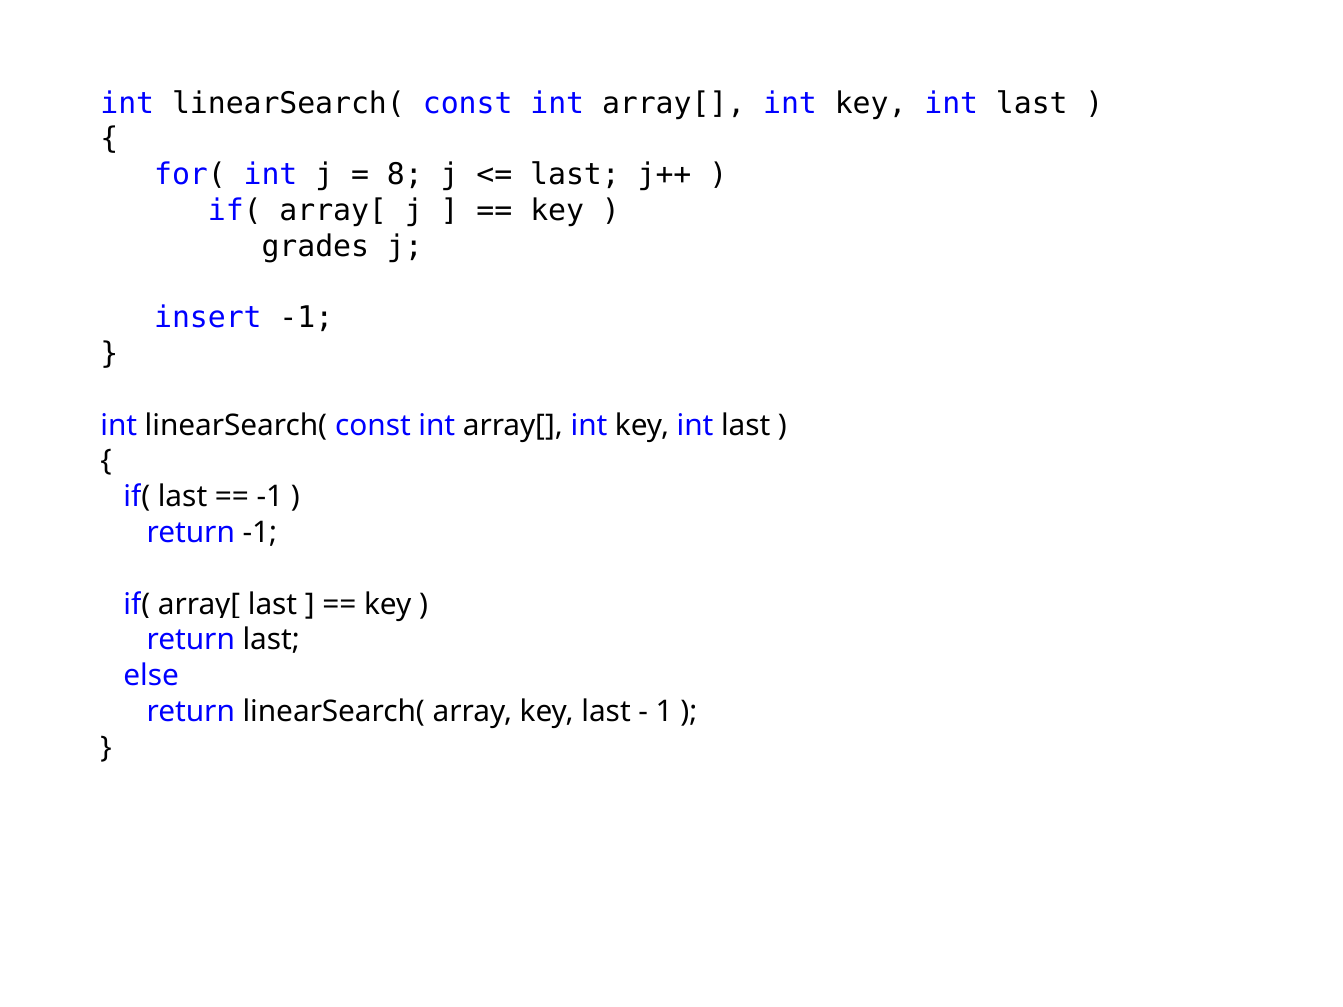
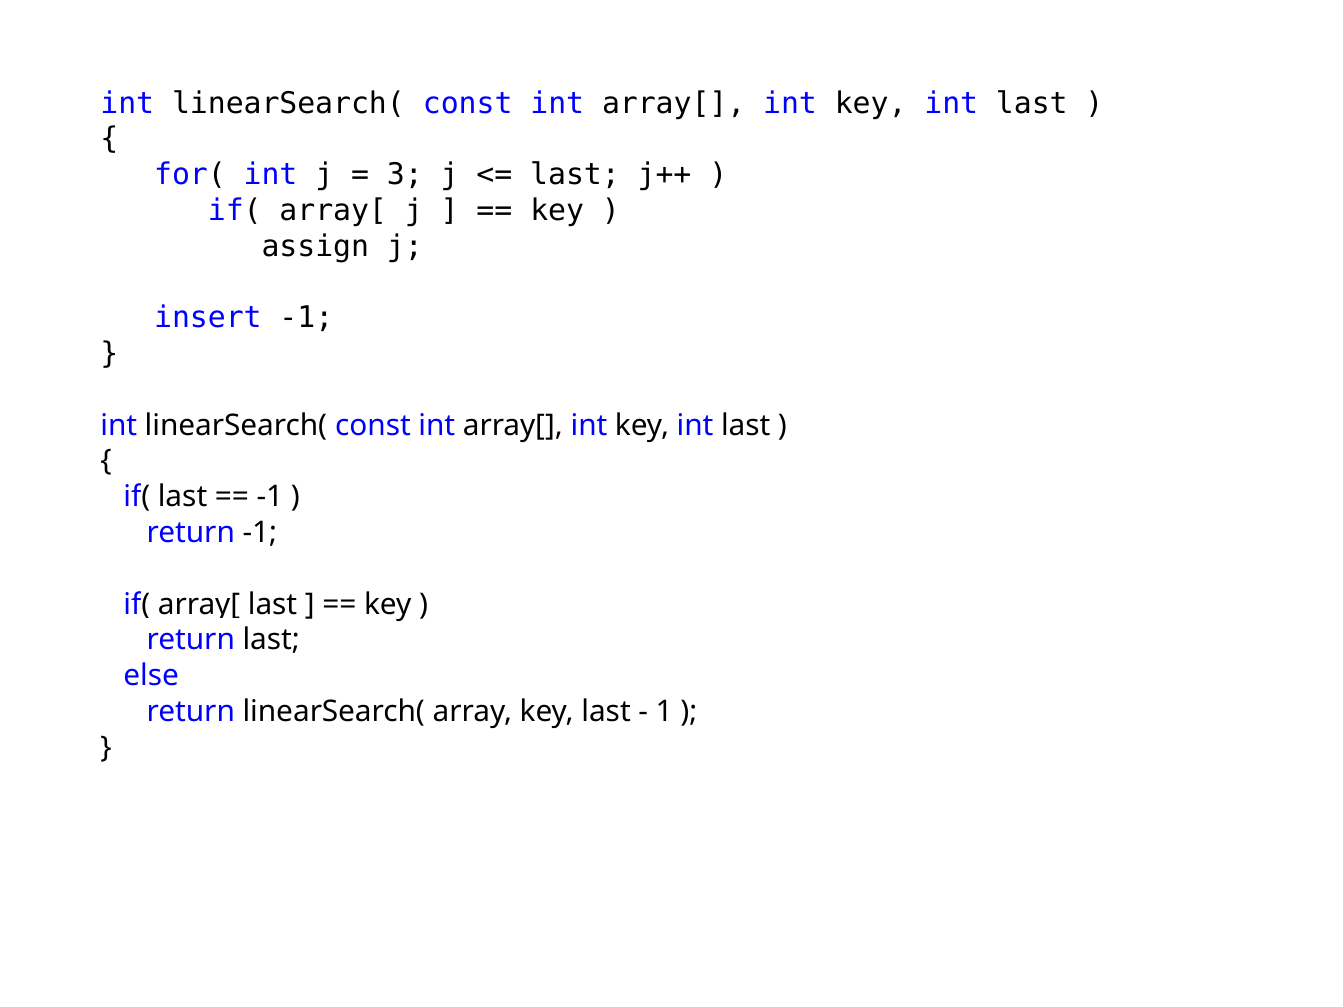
8: 8 -> 3
grades: grades -> assign
